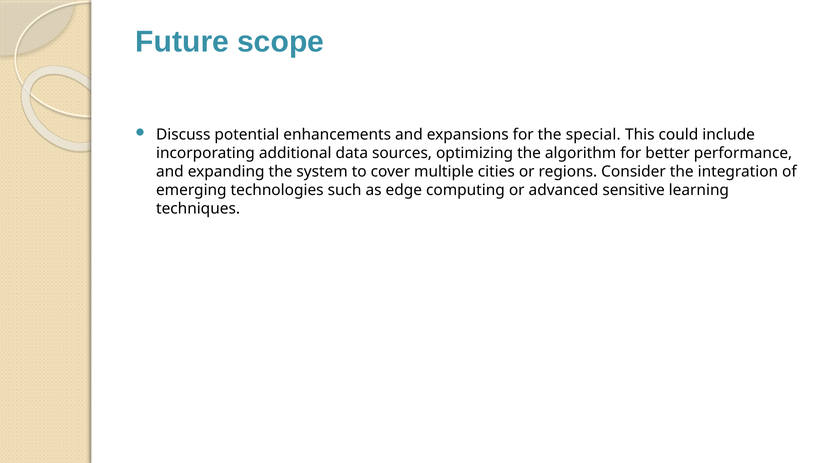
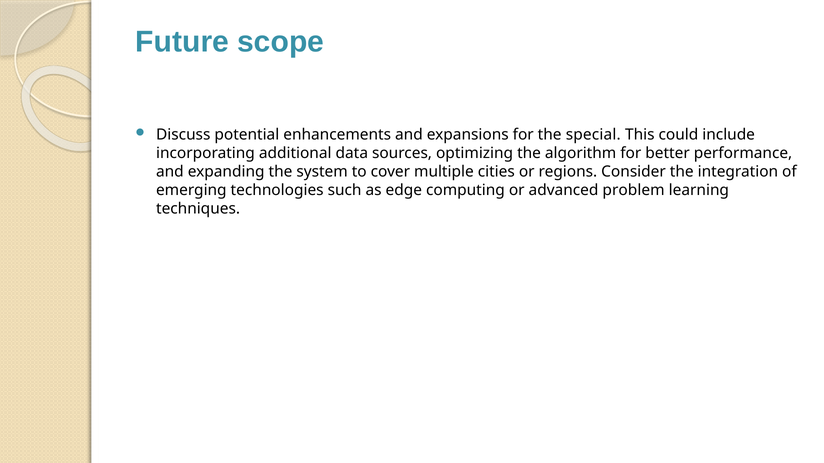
sensitive: sensitive -> problem
